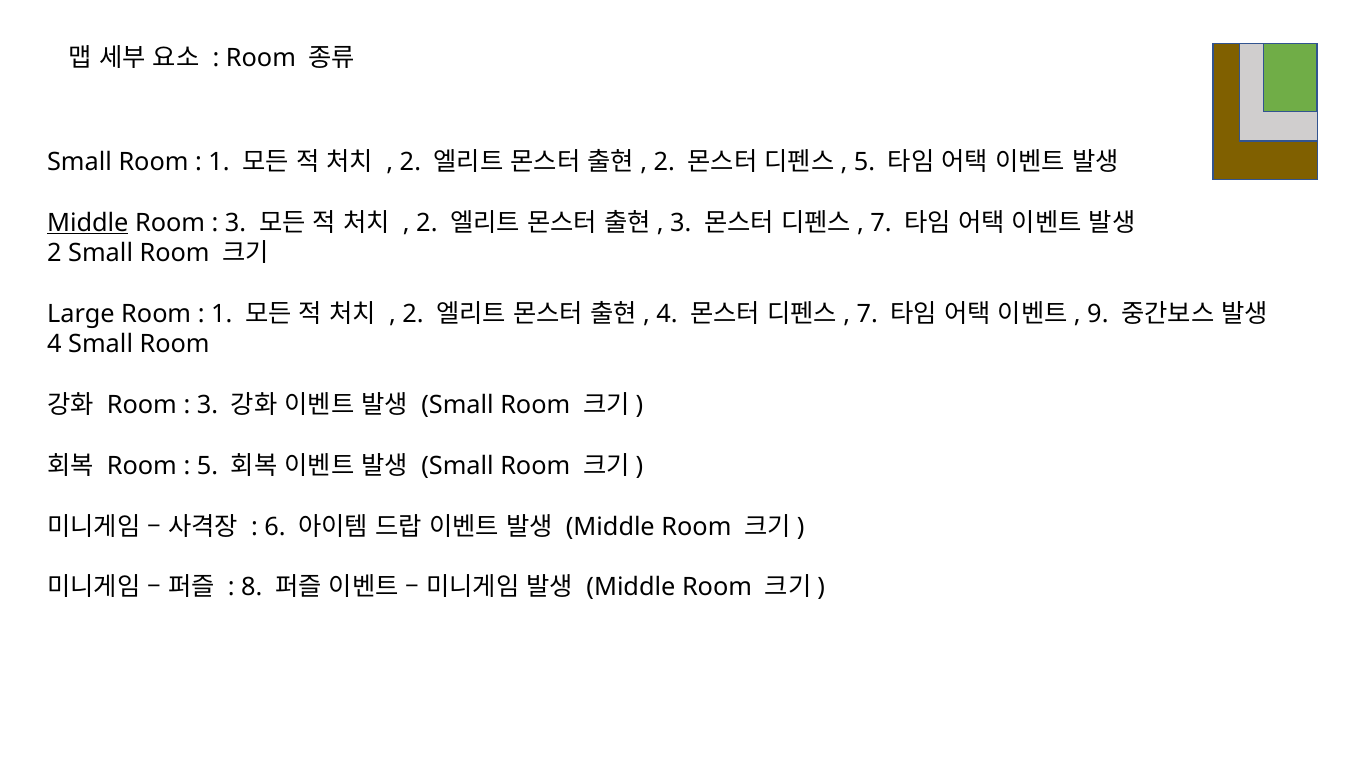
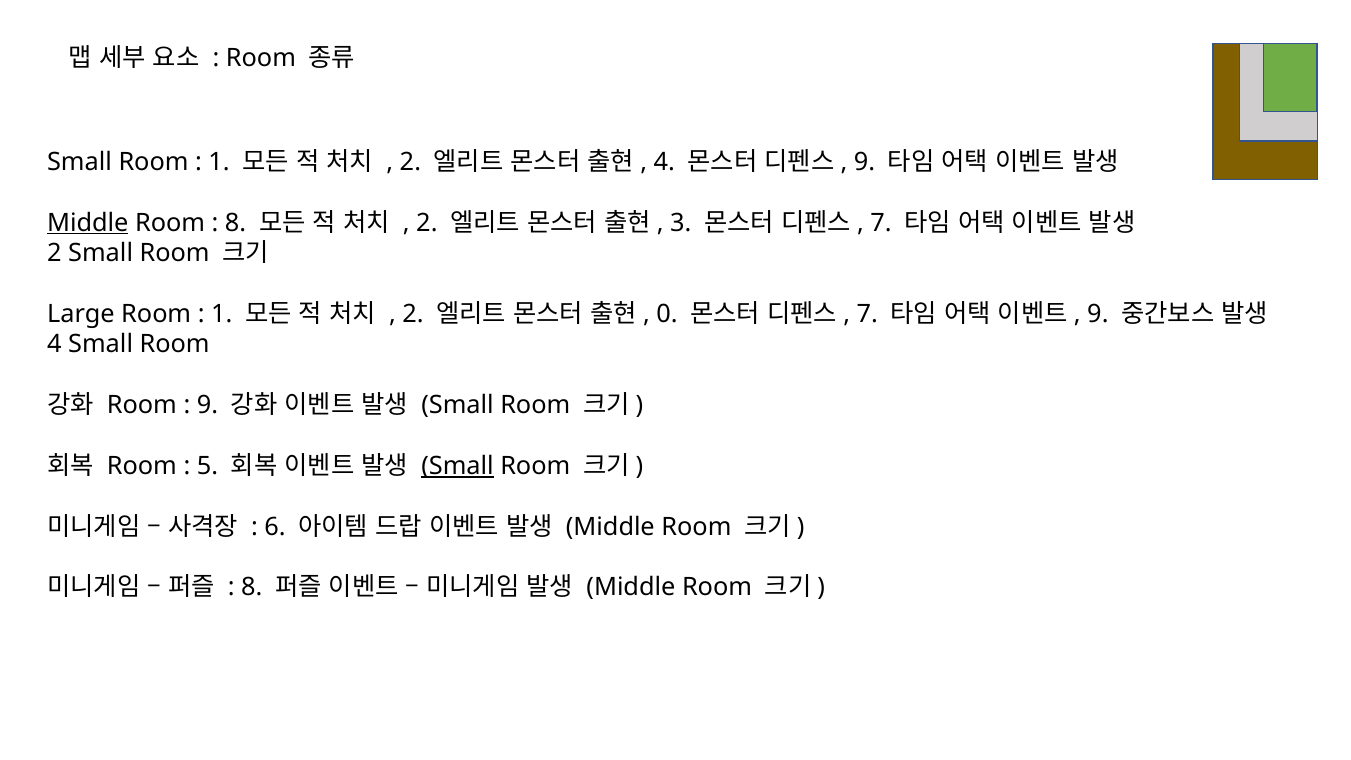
2 at (664, 162): 2 -> 4
5 at (865, 162): 5 -> 9
3 at (236, 223): 3 -> 8
4 at (667, 314): 4 -> 0
3 at (207, 405): 3 -> 9
Small at (458, 466) underline: none -> present
